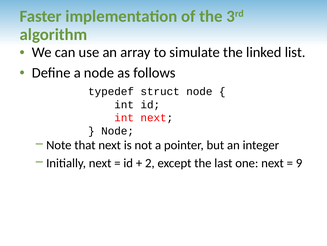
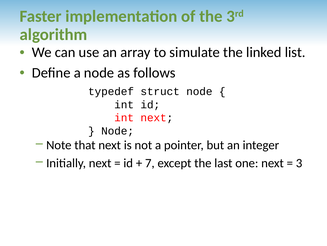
2: 2 -> 7
9: 9 -> 3
